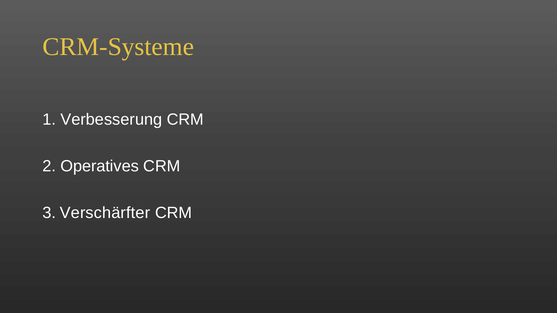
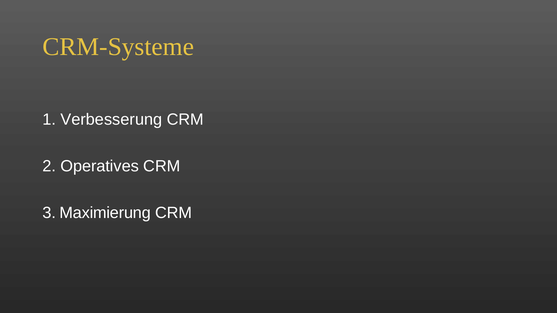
Verschärfter: Verschärfter -> Maximierung
